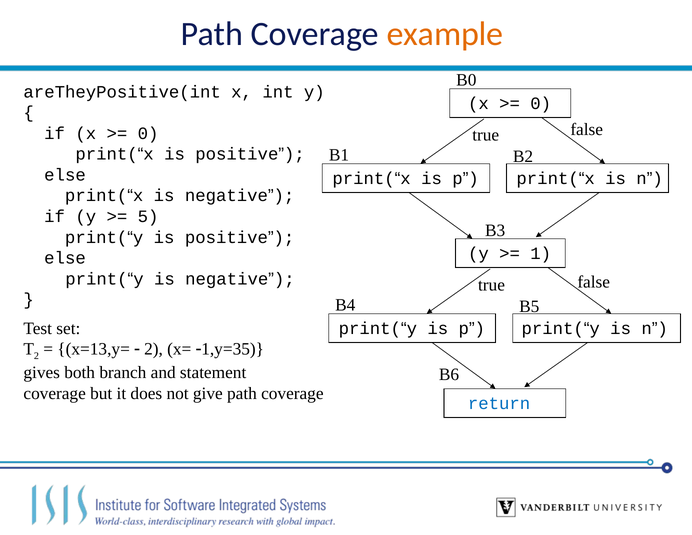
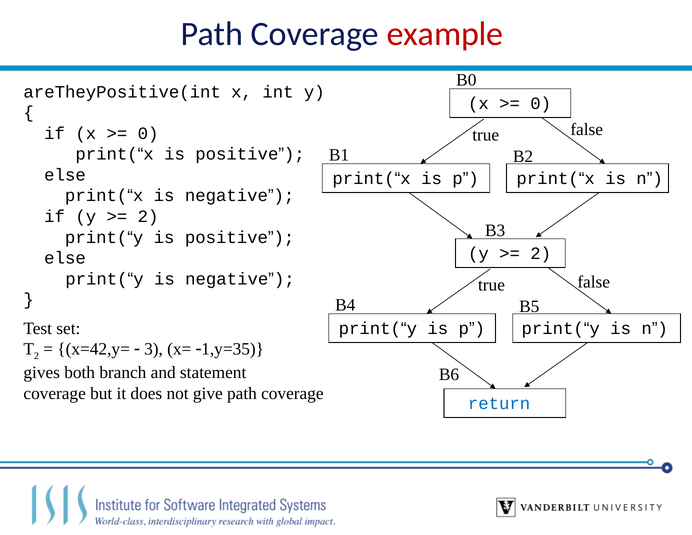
example colour: orange -> red
5 at (148, 216): 5 -> 2
1 at (541, 253): 1 -> 2
x=13,y=: x=13,y= -> x=42,y=
2 at (154, 349): 2 -> 3
